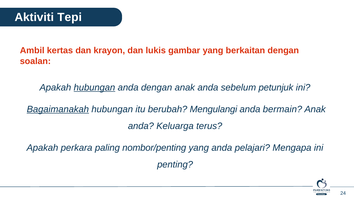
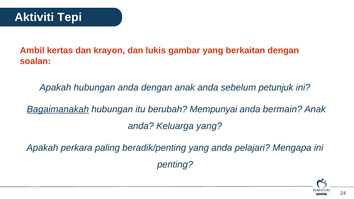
hubungan at (94, 88) underline: present -> none
Mengulangi: Mengulangi -> Mempunyai
Keluarga terus: terus -> yang
nombor/penting: nombor/penting -> beradik/penting
